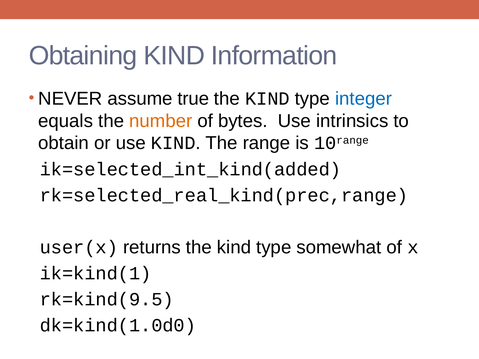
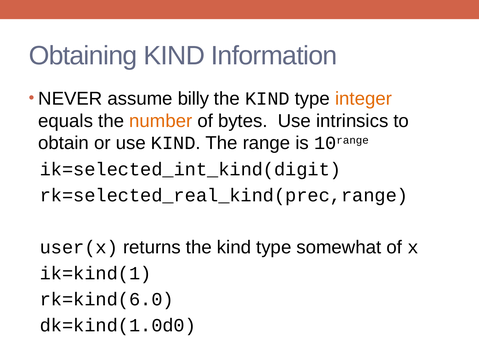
true: true -> billy
integer colour: blue -> orange
ik=selected_int_kind(added: ik=selected_int_kind(added -> ik=selected_int_kind(digit
rk=kind(9.5: rk=kind(9.5 -> rk=kind(6.0
